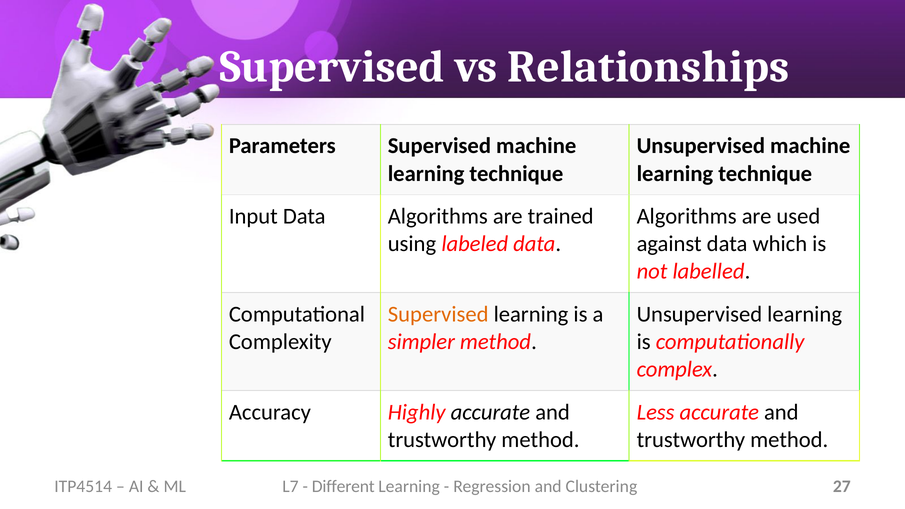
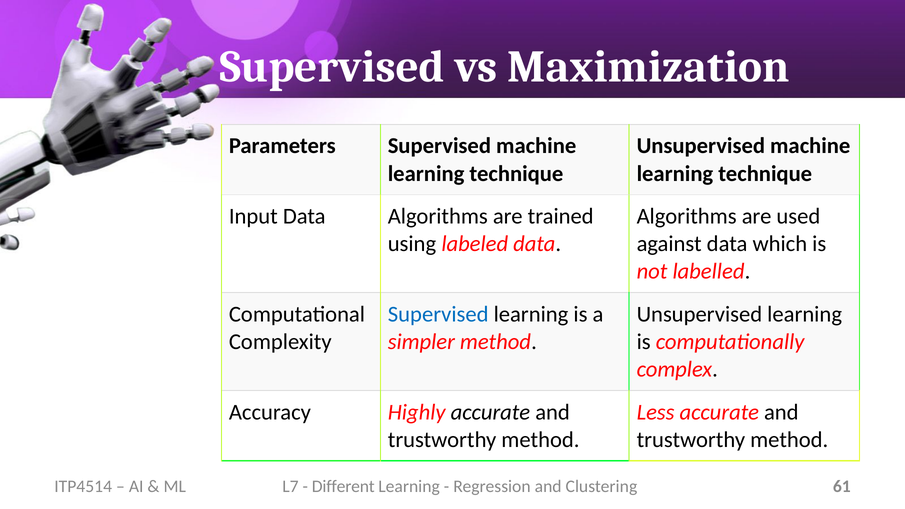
Relationships: Relationships -> Maximization
Supervised at (438, 314) colour: orange -> blue
27: 27 -> 61
